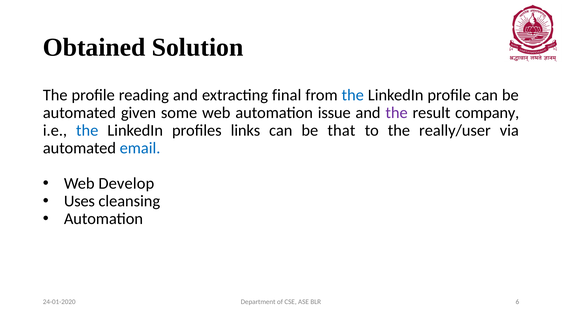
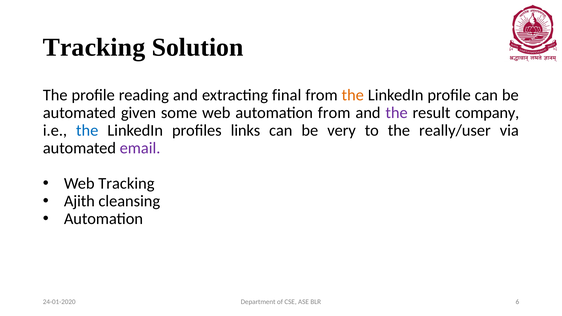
Obtained at (94, 47): Obtained -> Tracking
the at (353, 95) colour: blue -> orange
automation issue: issue -> from
that: that -> very
email colour: blue -> purple
Web Develop: Develop -> Tracking
Uses: Uses -> Ajith
